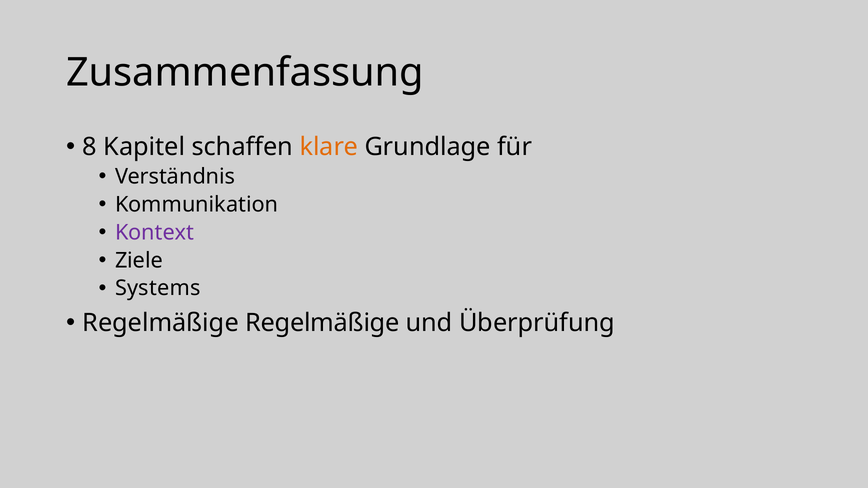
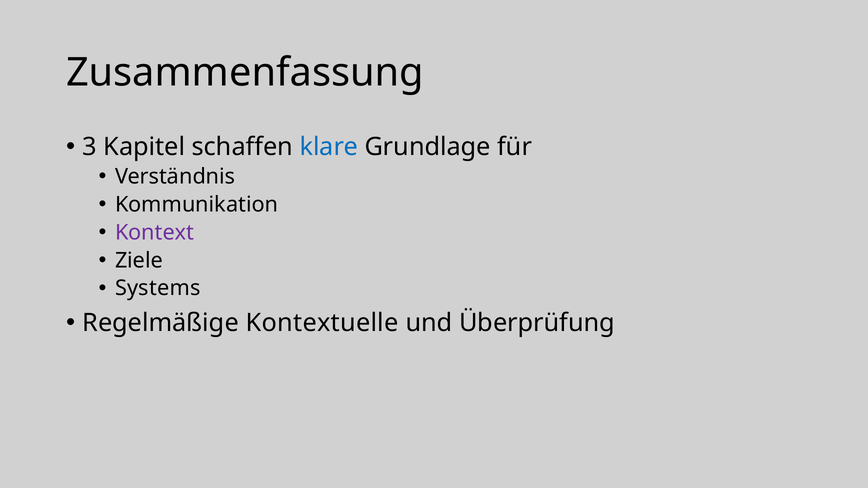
8: 8 -> 3
klare colour: orange -> blue
Regelmäßige Regelmäßige: Regelmäßige -> Kontextuelle
